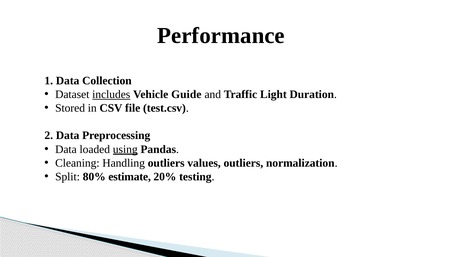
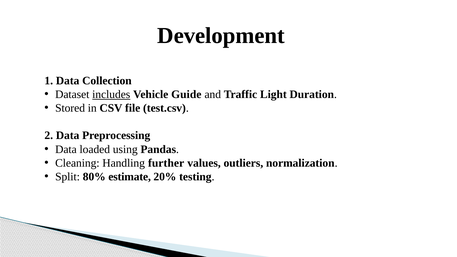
Performance: Performance -> Development
using underline: present -> none
Handling outliers: outliers -> further
